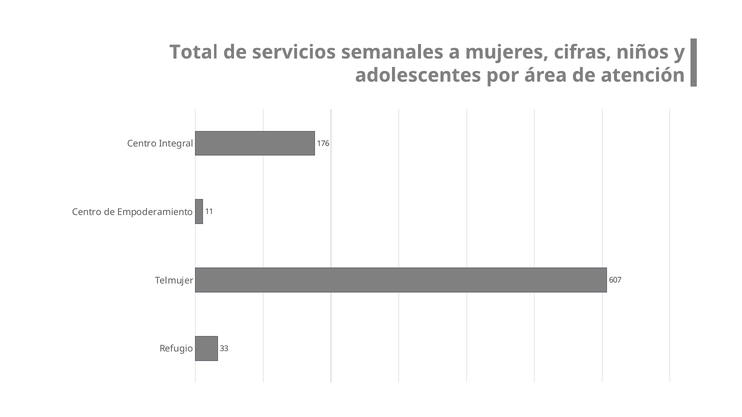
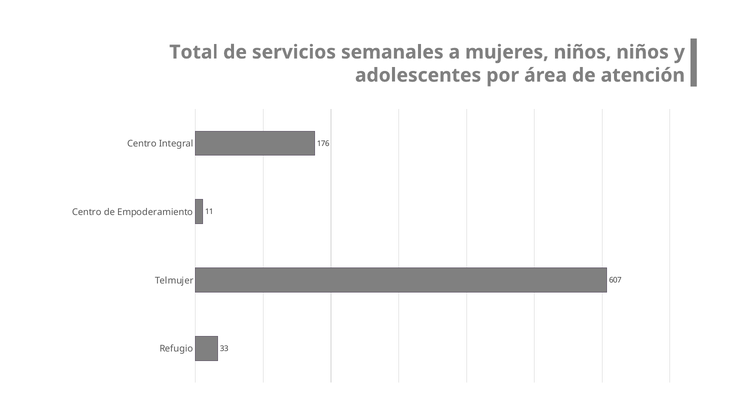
mujeres cifras: cifras -> niños
